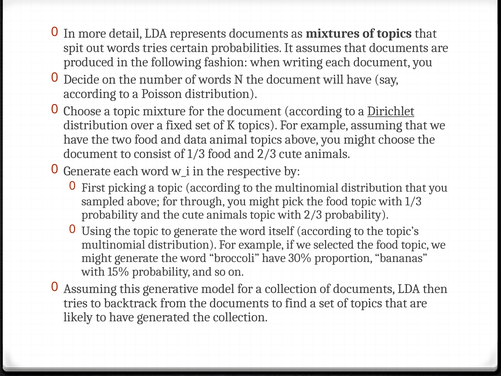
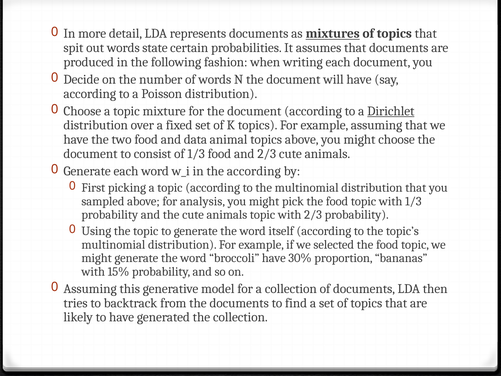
mixtures underline: none -> present
words tries: tries -> state
the respective: respective -> according
through: through -> analysis
